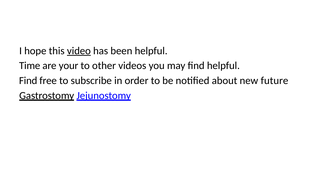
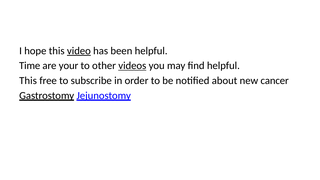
videos underline: none -> present
Find at (28, 81): Find -> This
future: future -> cancer
